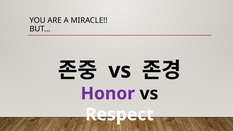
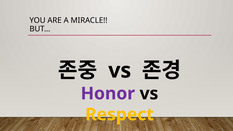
Respect colour: white -> yellow
